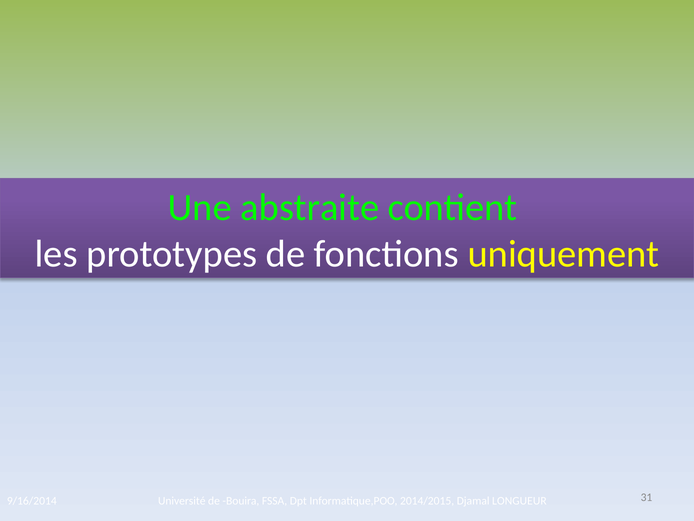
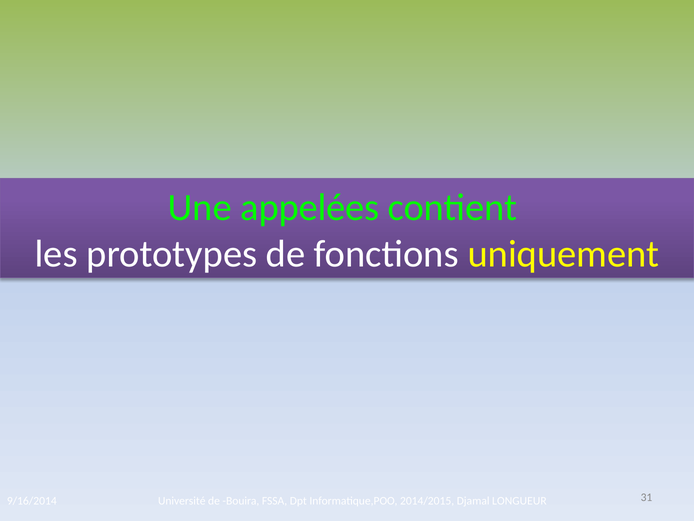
abstraite: abstraite -> appelées
